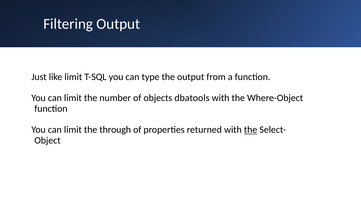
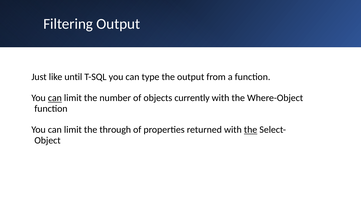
like limit: limit -> until
can at (55, 98) underline: none -> present
dbatools: dbatools -> currently
